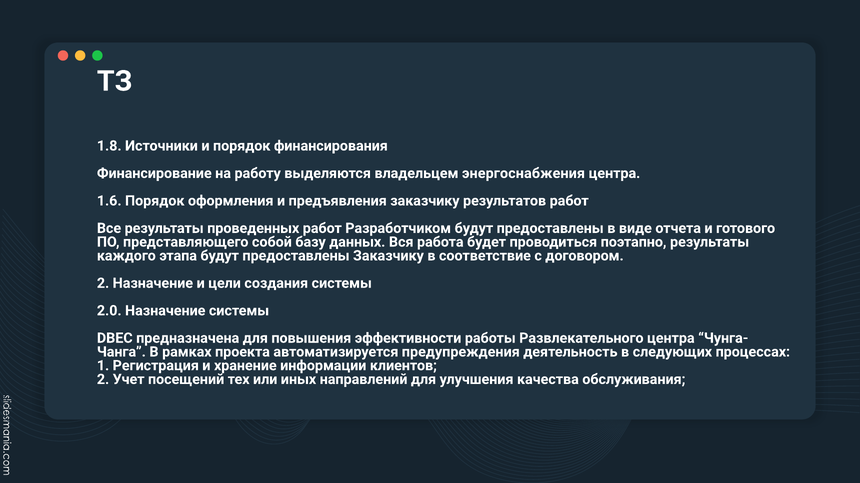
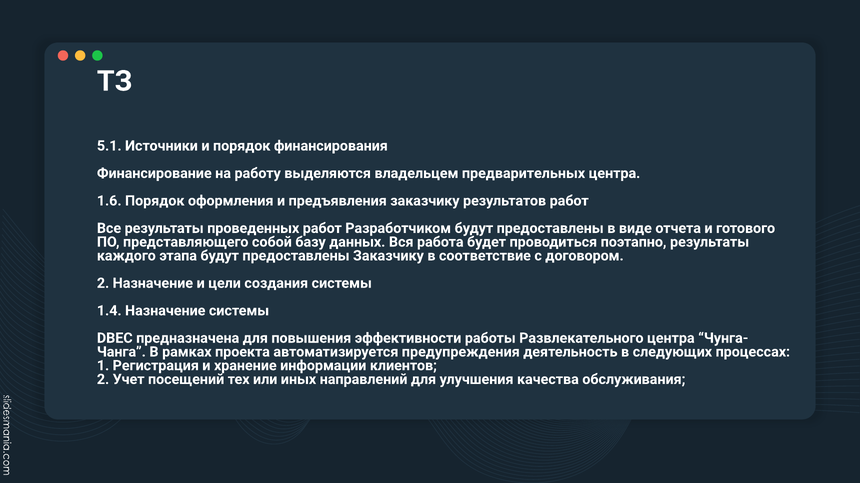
1.8: 1.8 -> 5.1
энергоснабжения: энергоснабжения -> предварительных
2.0: 2.0 -> 1.4
